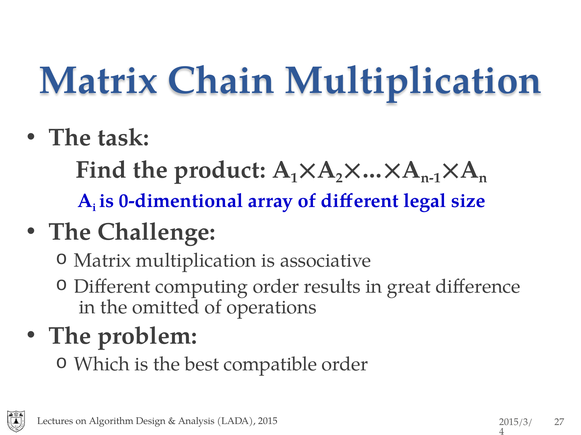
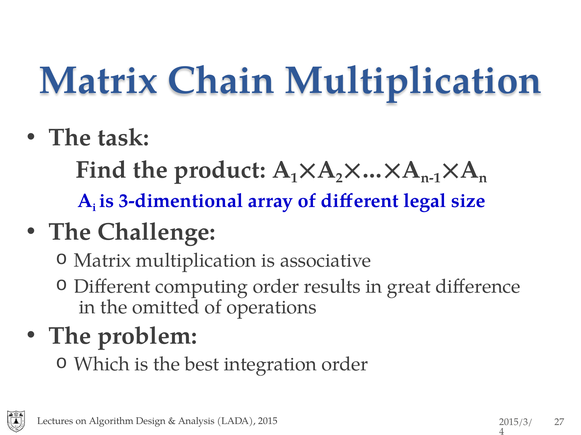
0-dimentional: 0-dimentional -> 3-dimentional
compatible: compatible -> integration
